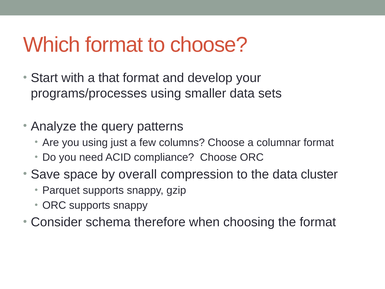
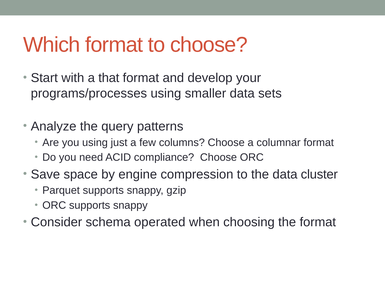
overall: overall -> engine
therefore: therefore -> operated
